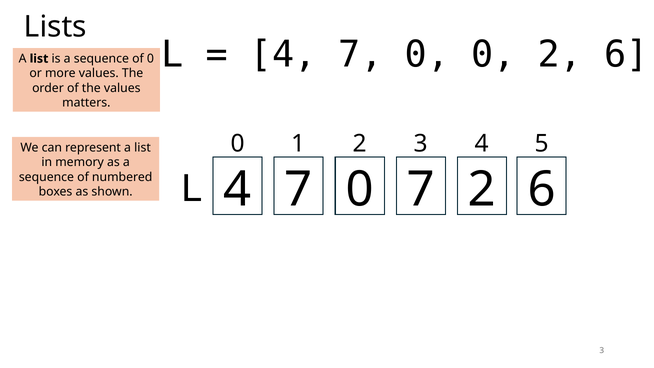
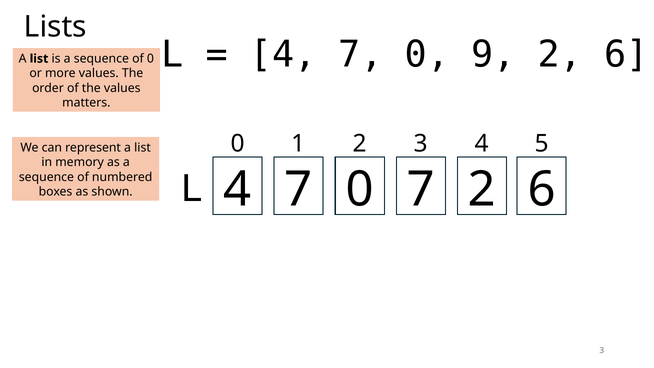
0 0: 0 -> 9
